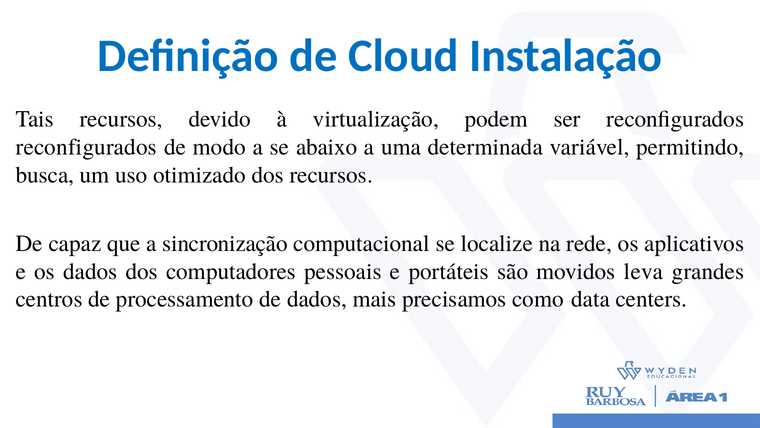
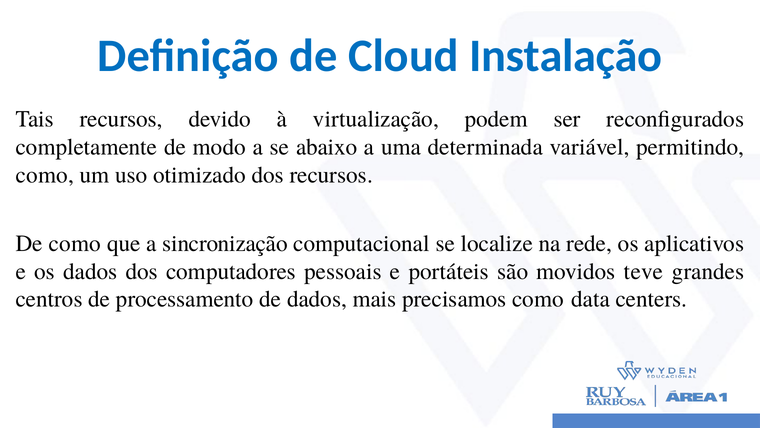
reconfigurados at (86, 147): reconfigurados -> completamente
busca at (45, 175): busca -> como
De capaz: capaz -> como
leva: leva -> teve
